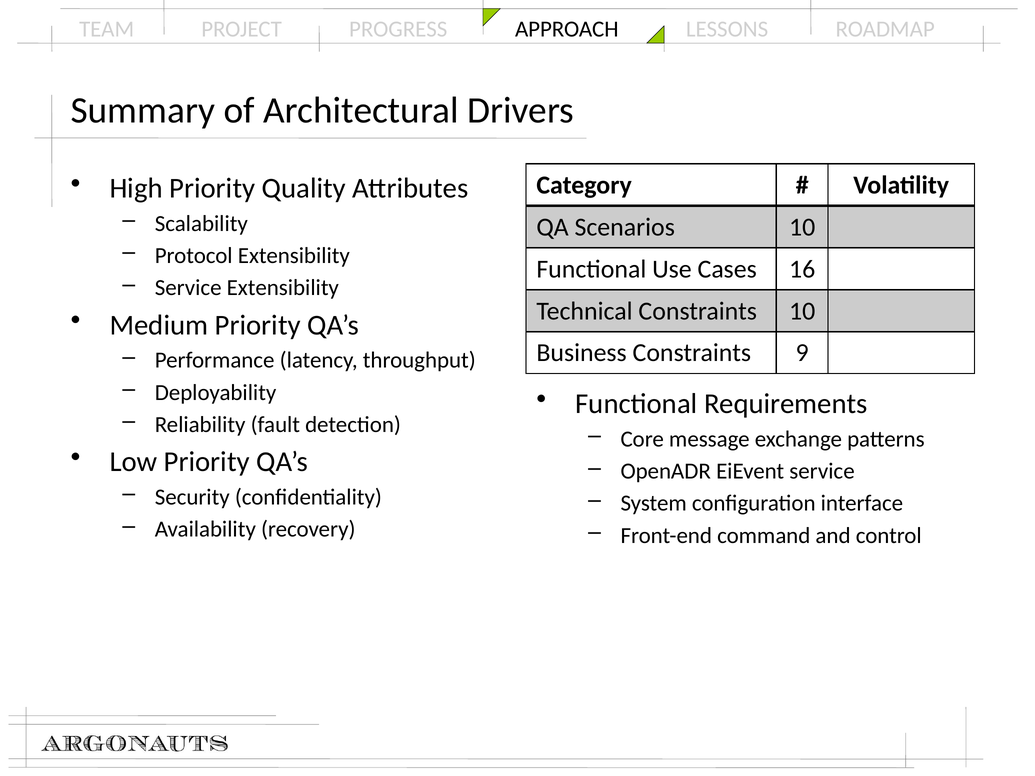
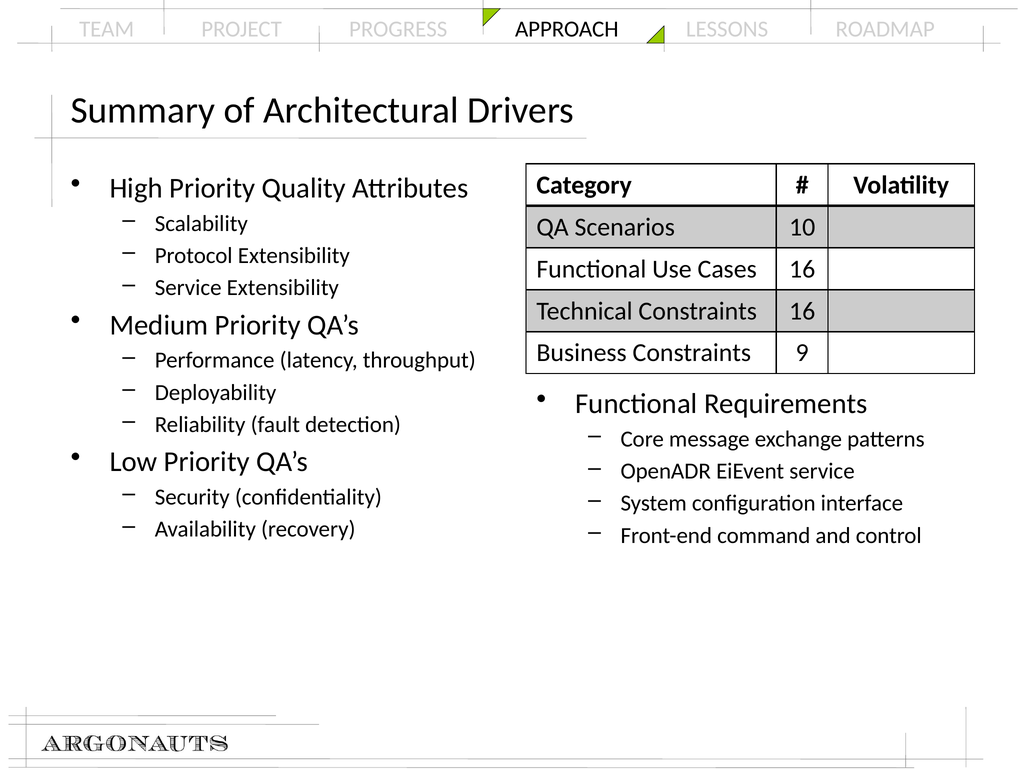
Constraints 10: 10 -> 16
